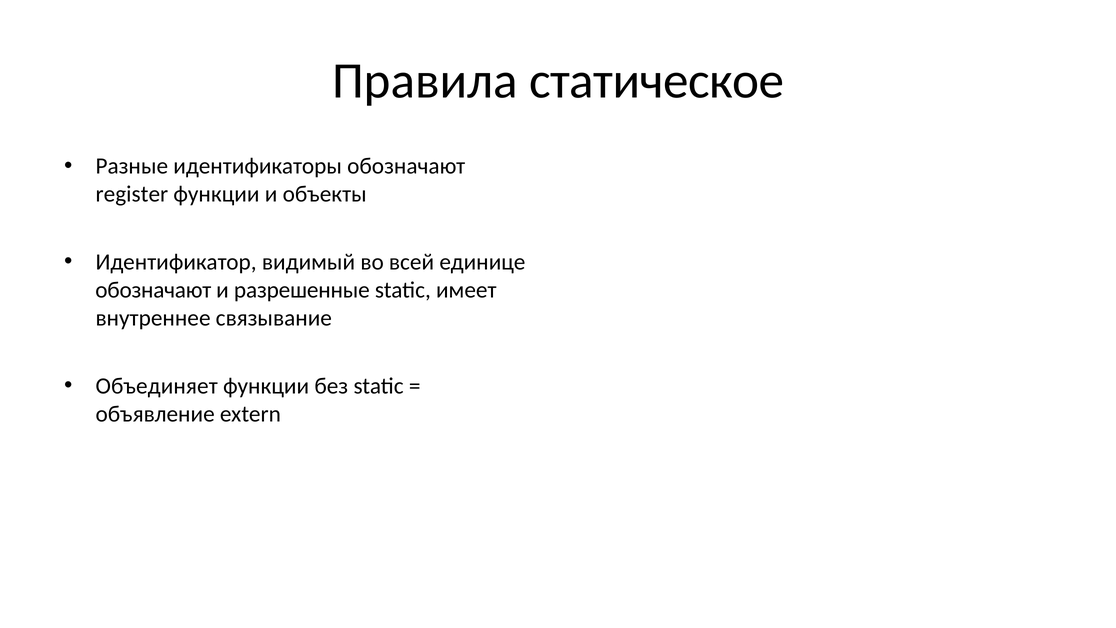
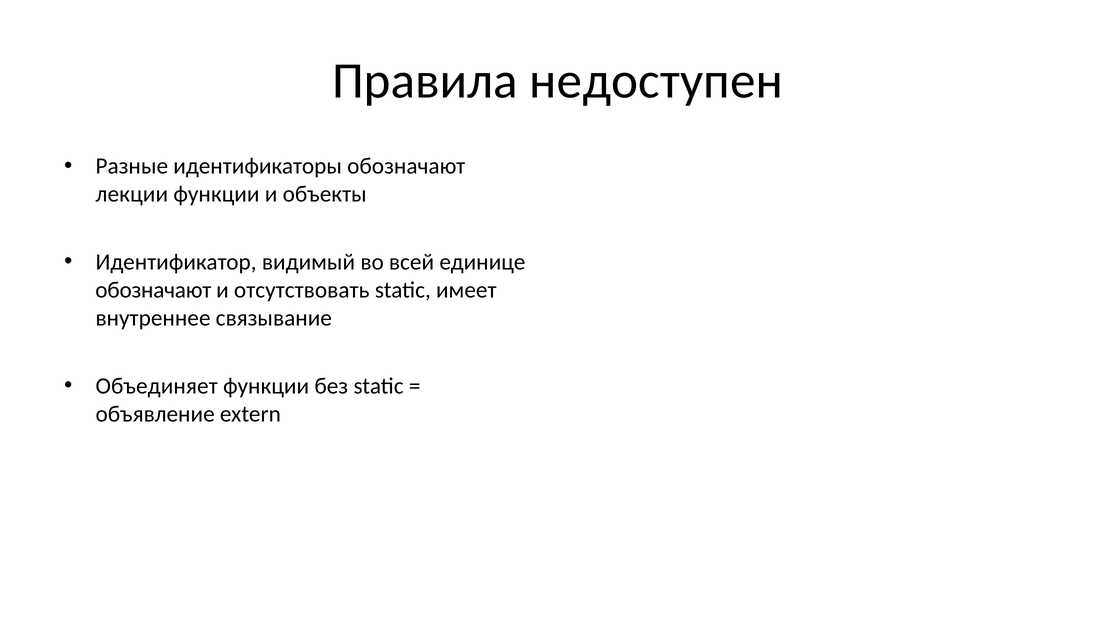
статическое: статическое -> недоступен
register: register -> лекции
разрешенные: разрешенные -> отсутствовать
